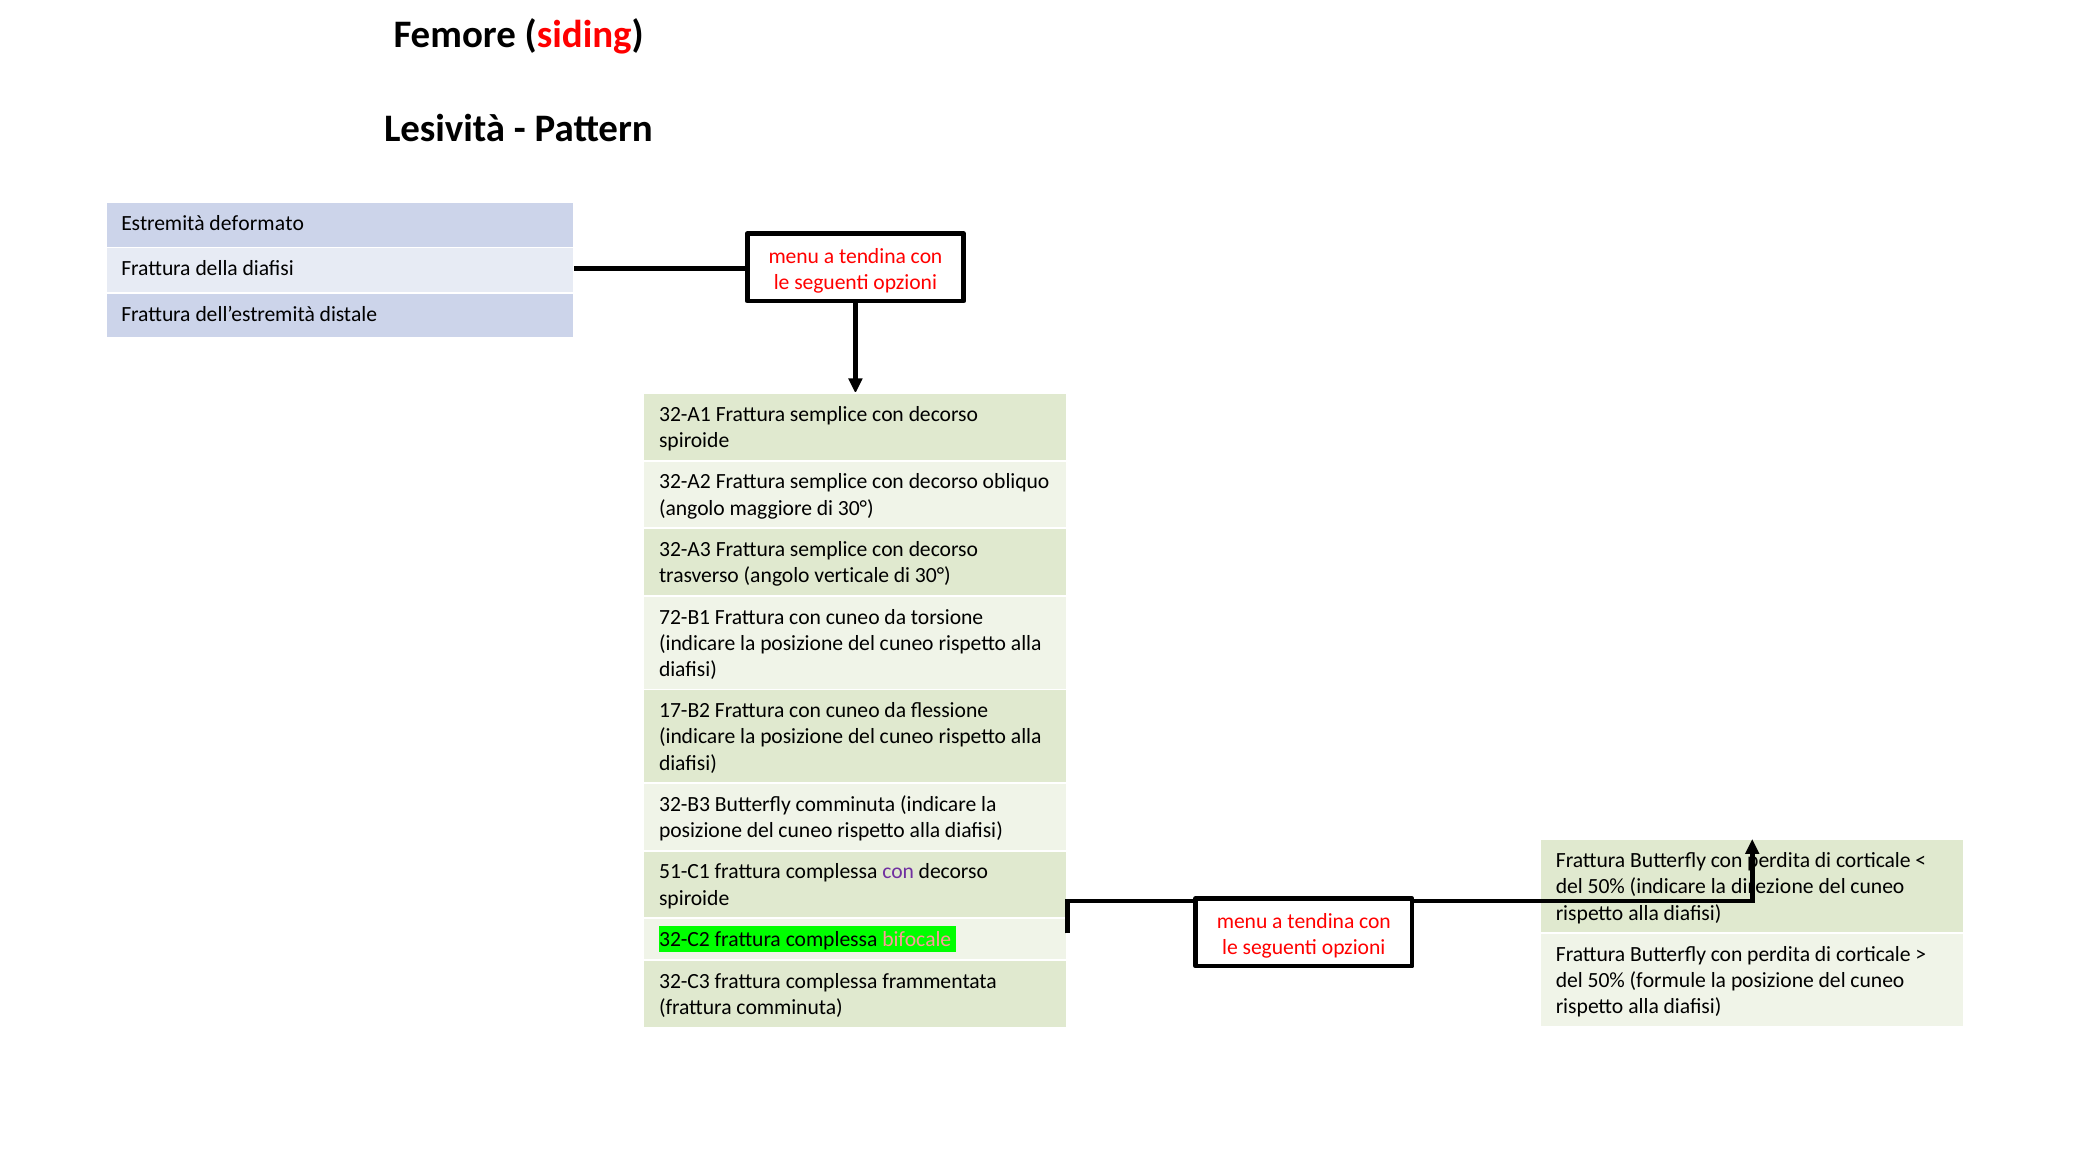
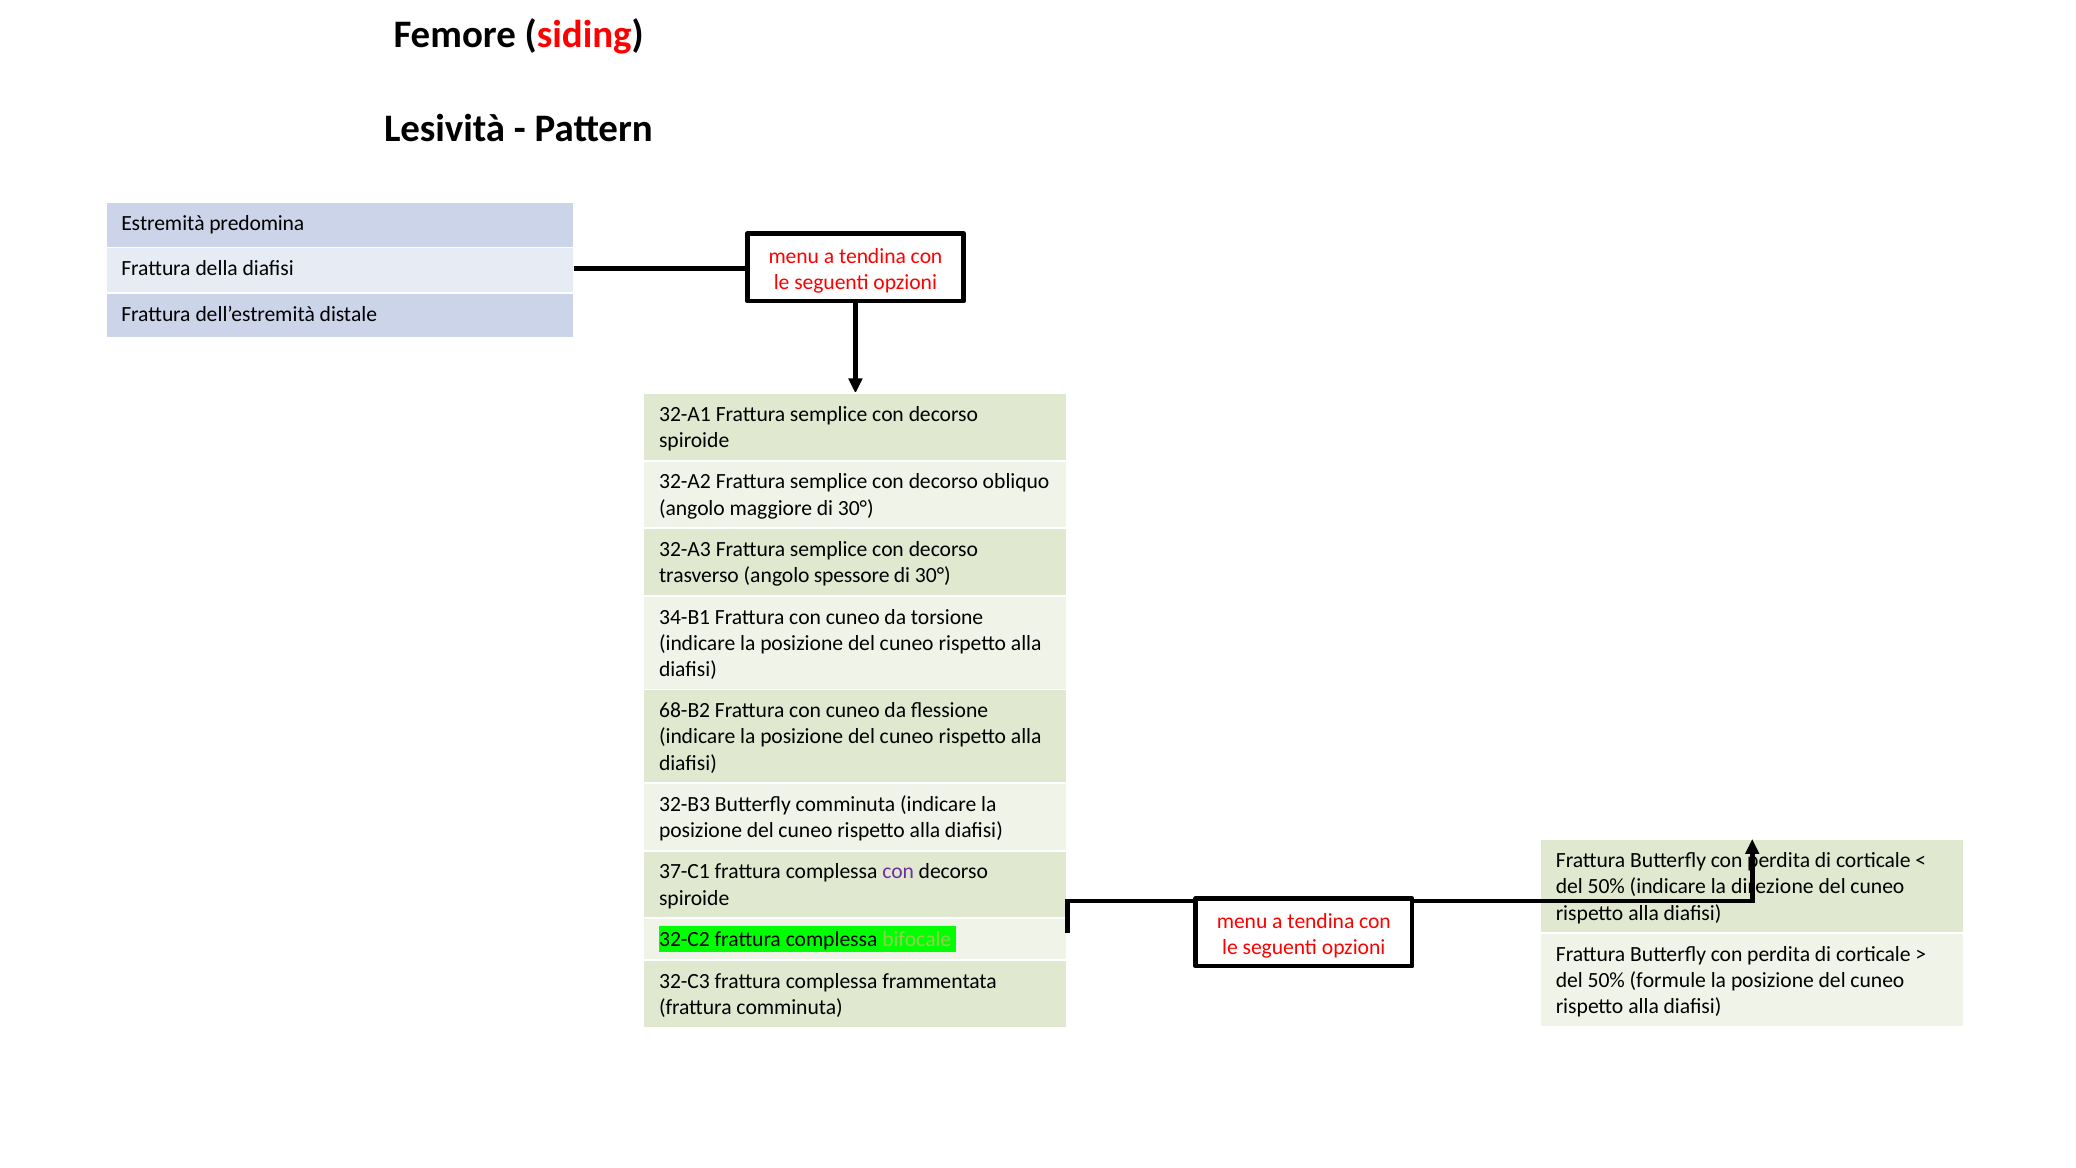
deformato: deformato -> predomina
verticale: verticale -> spessore
72-B1: 72-B1 -> 34-B1
17-B2: 17-B2 -> 68-B2
51-C1: 51-C1 -> 37-C1
bifocale colour: pink -> light green
